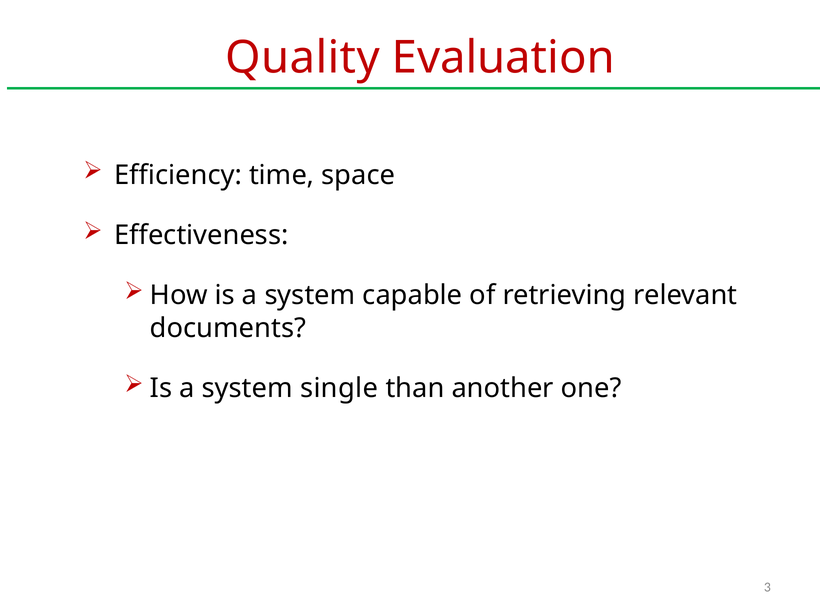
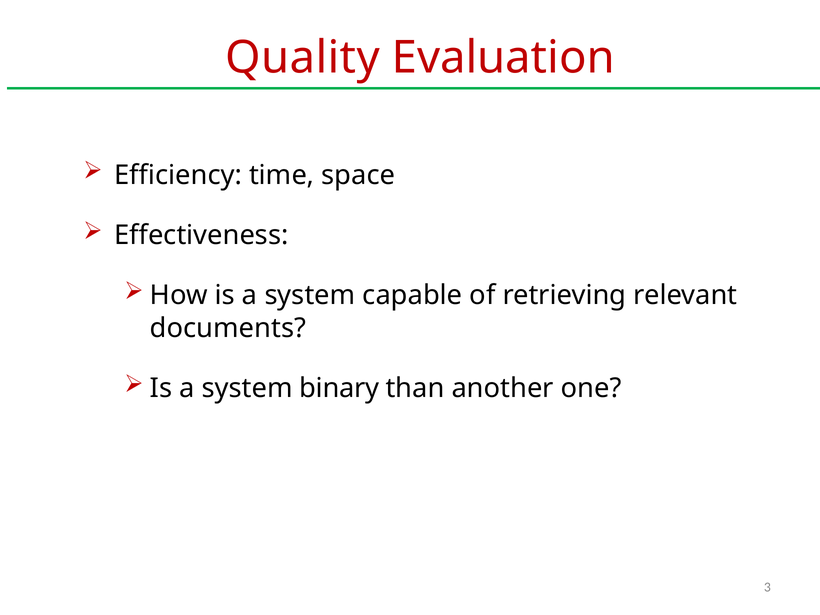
single: single -> binary
